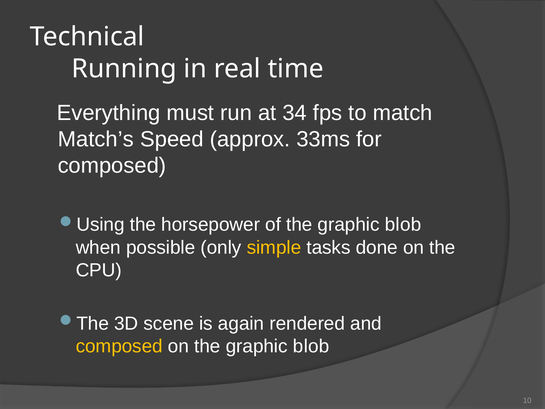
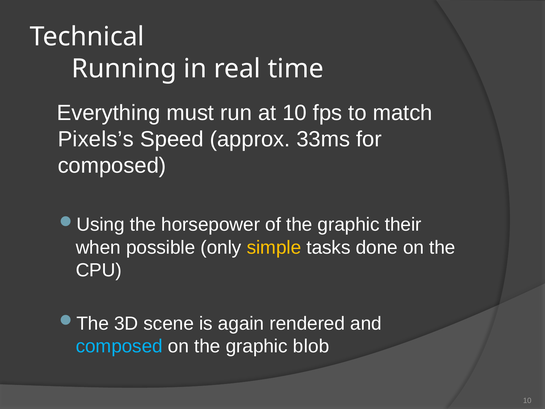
at 34: 34 -> 10
Match’s: Match’s -> Pixels’s
of the graphic blob: blob -> their
composed at (119, 346) colour: yellow -> light blue
